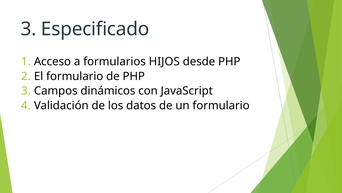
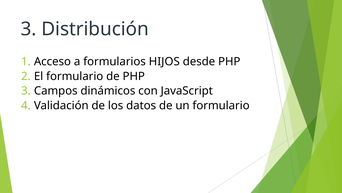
Especificado: Especificado -> Distribución
